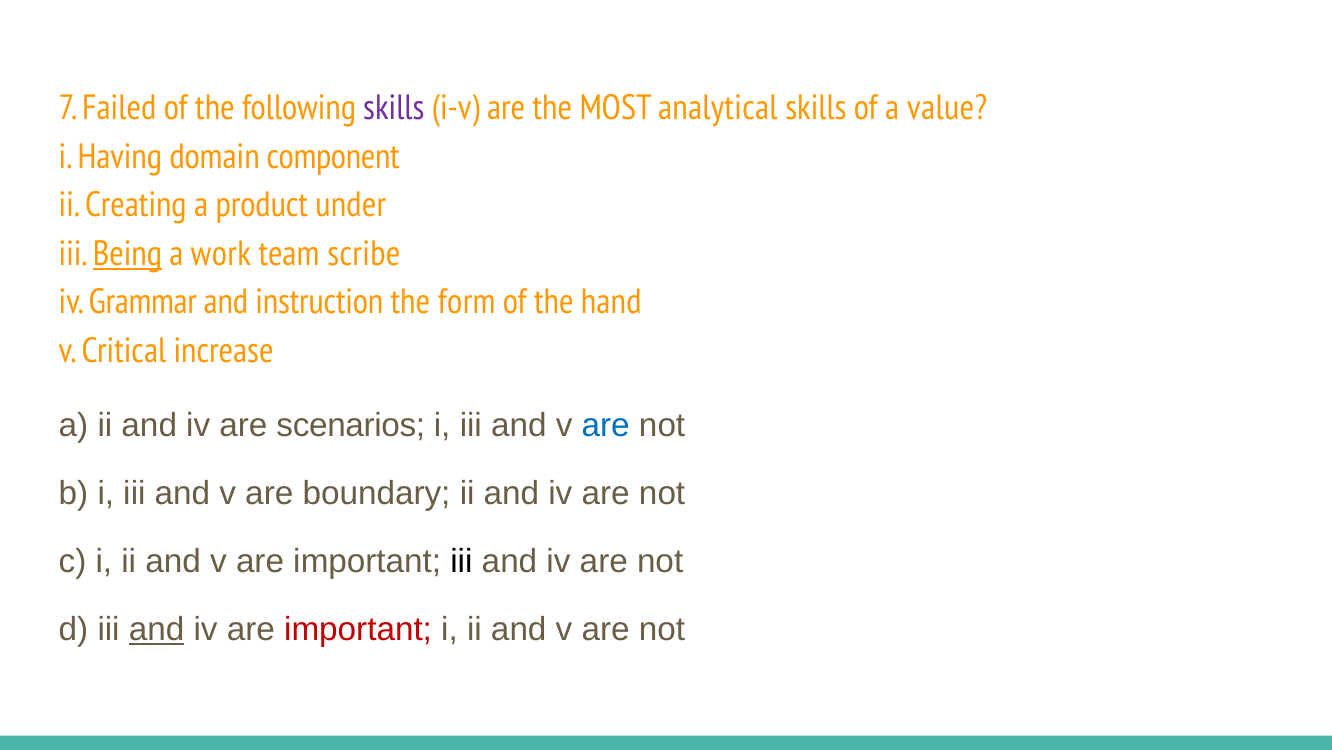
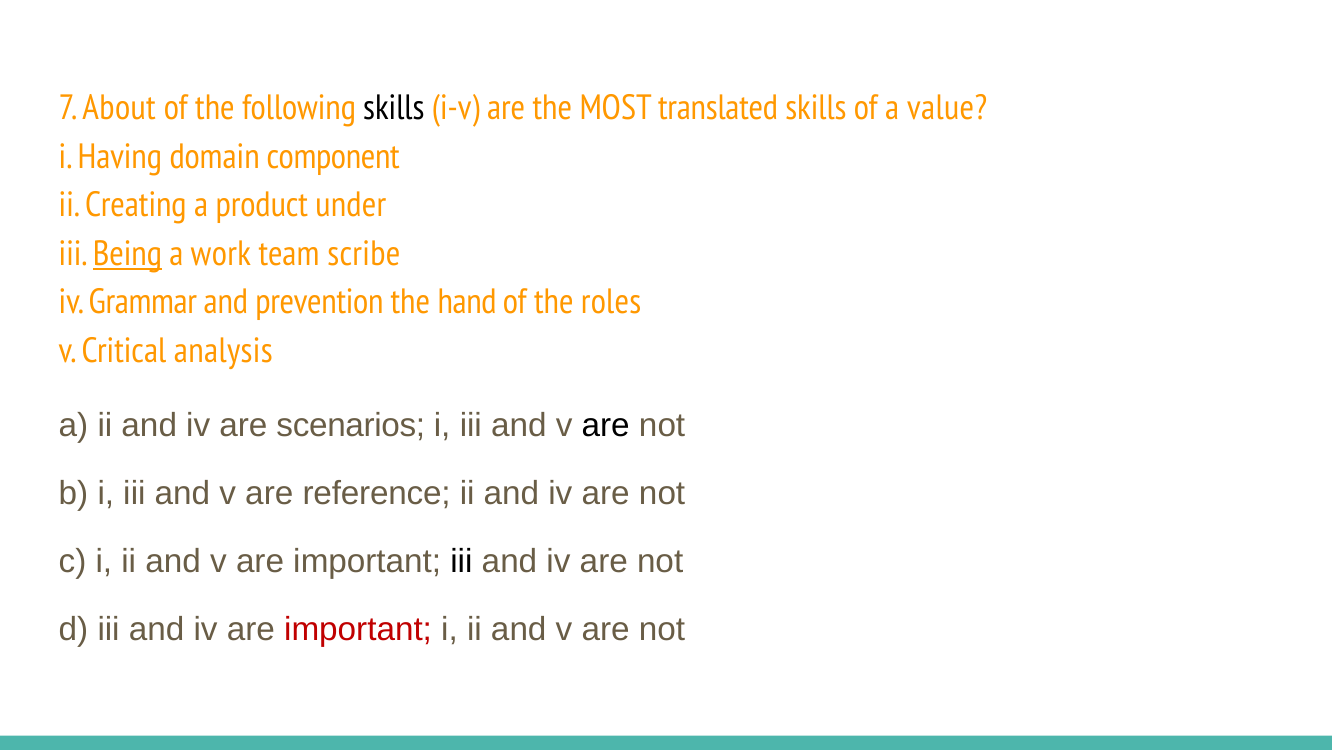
Failed: Failed -> About
skills at (394, 108) colour: purple -> black
analytical: analytical -> translated
instruction: instruction -> prevention
form: form -> hand
hand: hand -> roles
increase: increase -> analysis
are at (606, 425) colour: blue -> black
boundary: boundary -> reference
and at (157, 629) underline: present -> none
